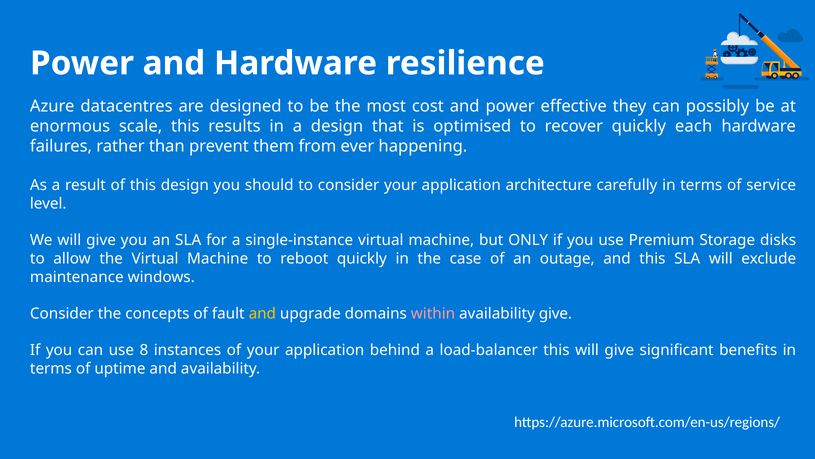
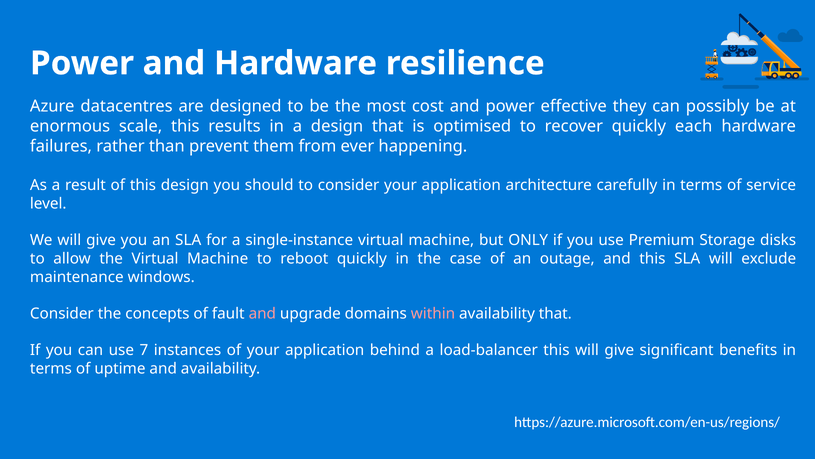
and at (262, 313) colour: yellow -> pink
availability give: give -> that
8: 8 -> 7
